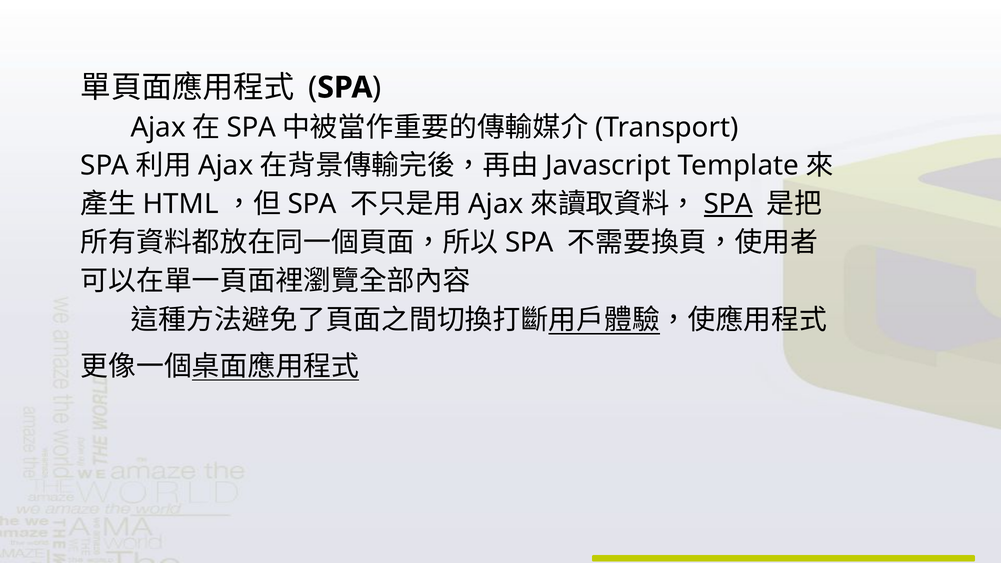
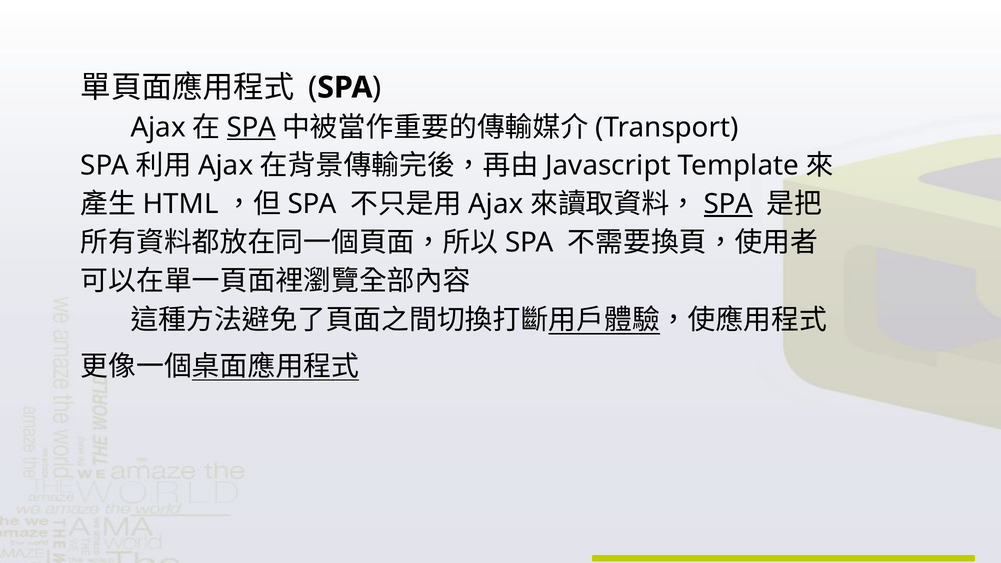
SPA at (251, 127) underline: none -> present
